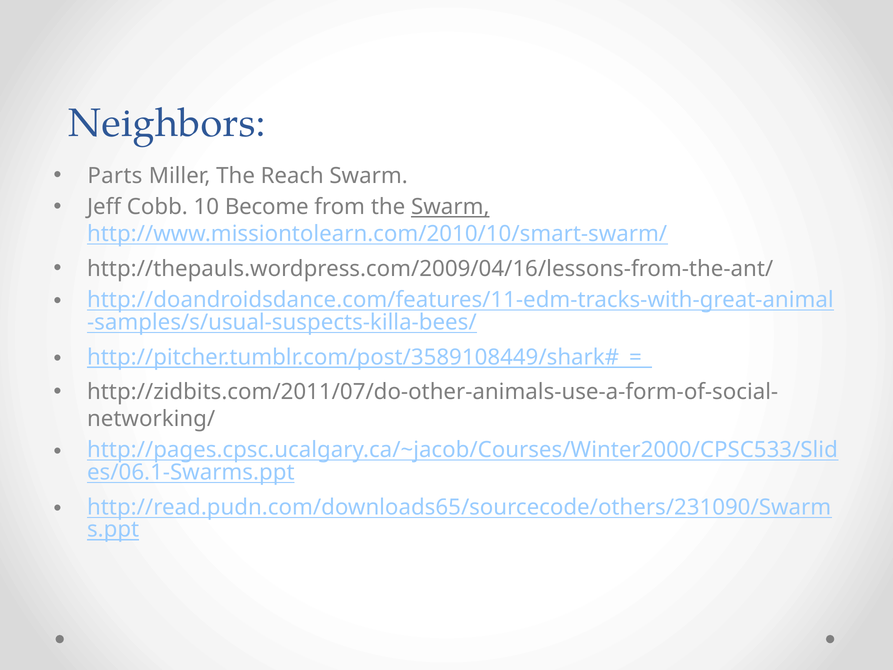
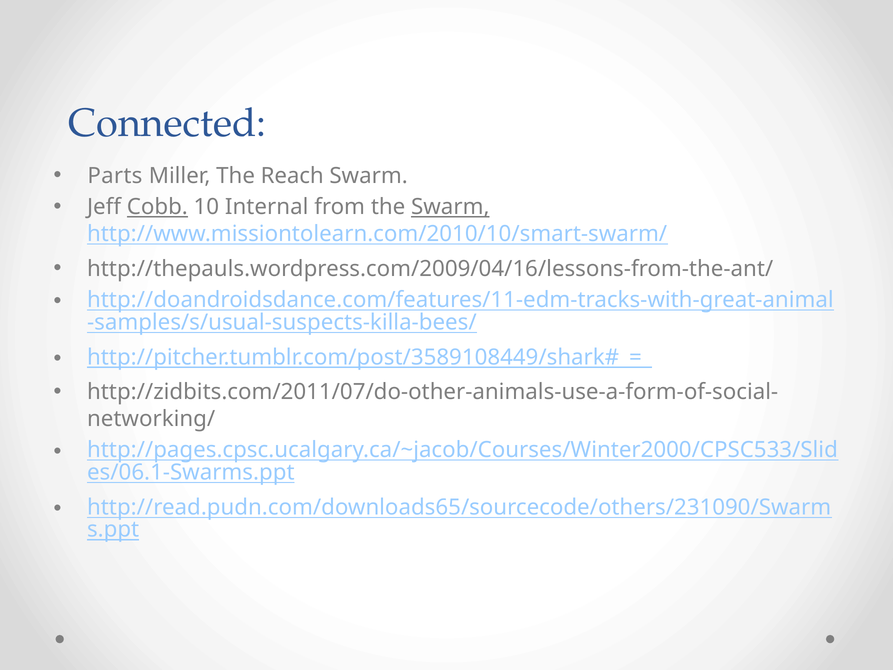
Neighbors: Neighbors -> Connected
Cobb underline: none -> present
Become: Become -> Internal
